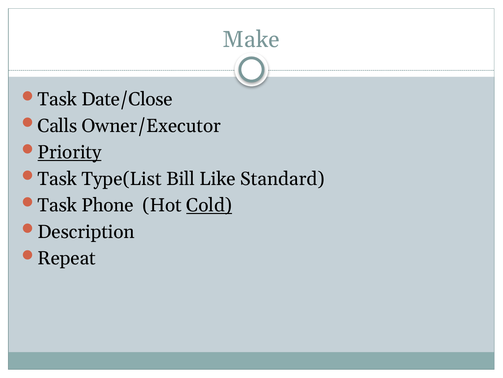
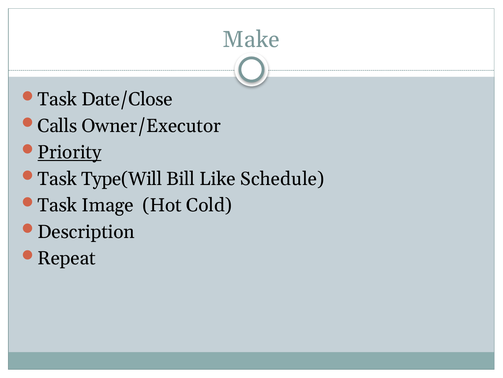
Type(List: Type(List -> Type(Will
Standard: Standard -> Schedule
Phone: Phone -> Image
Cold underline: present -> none
